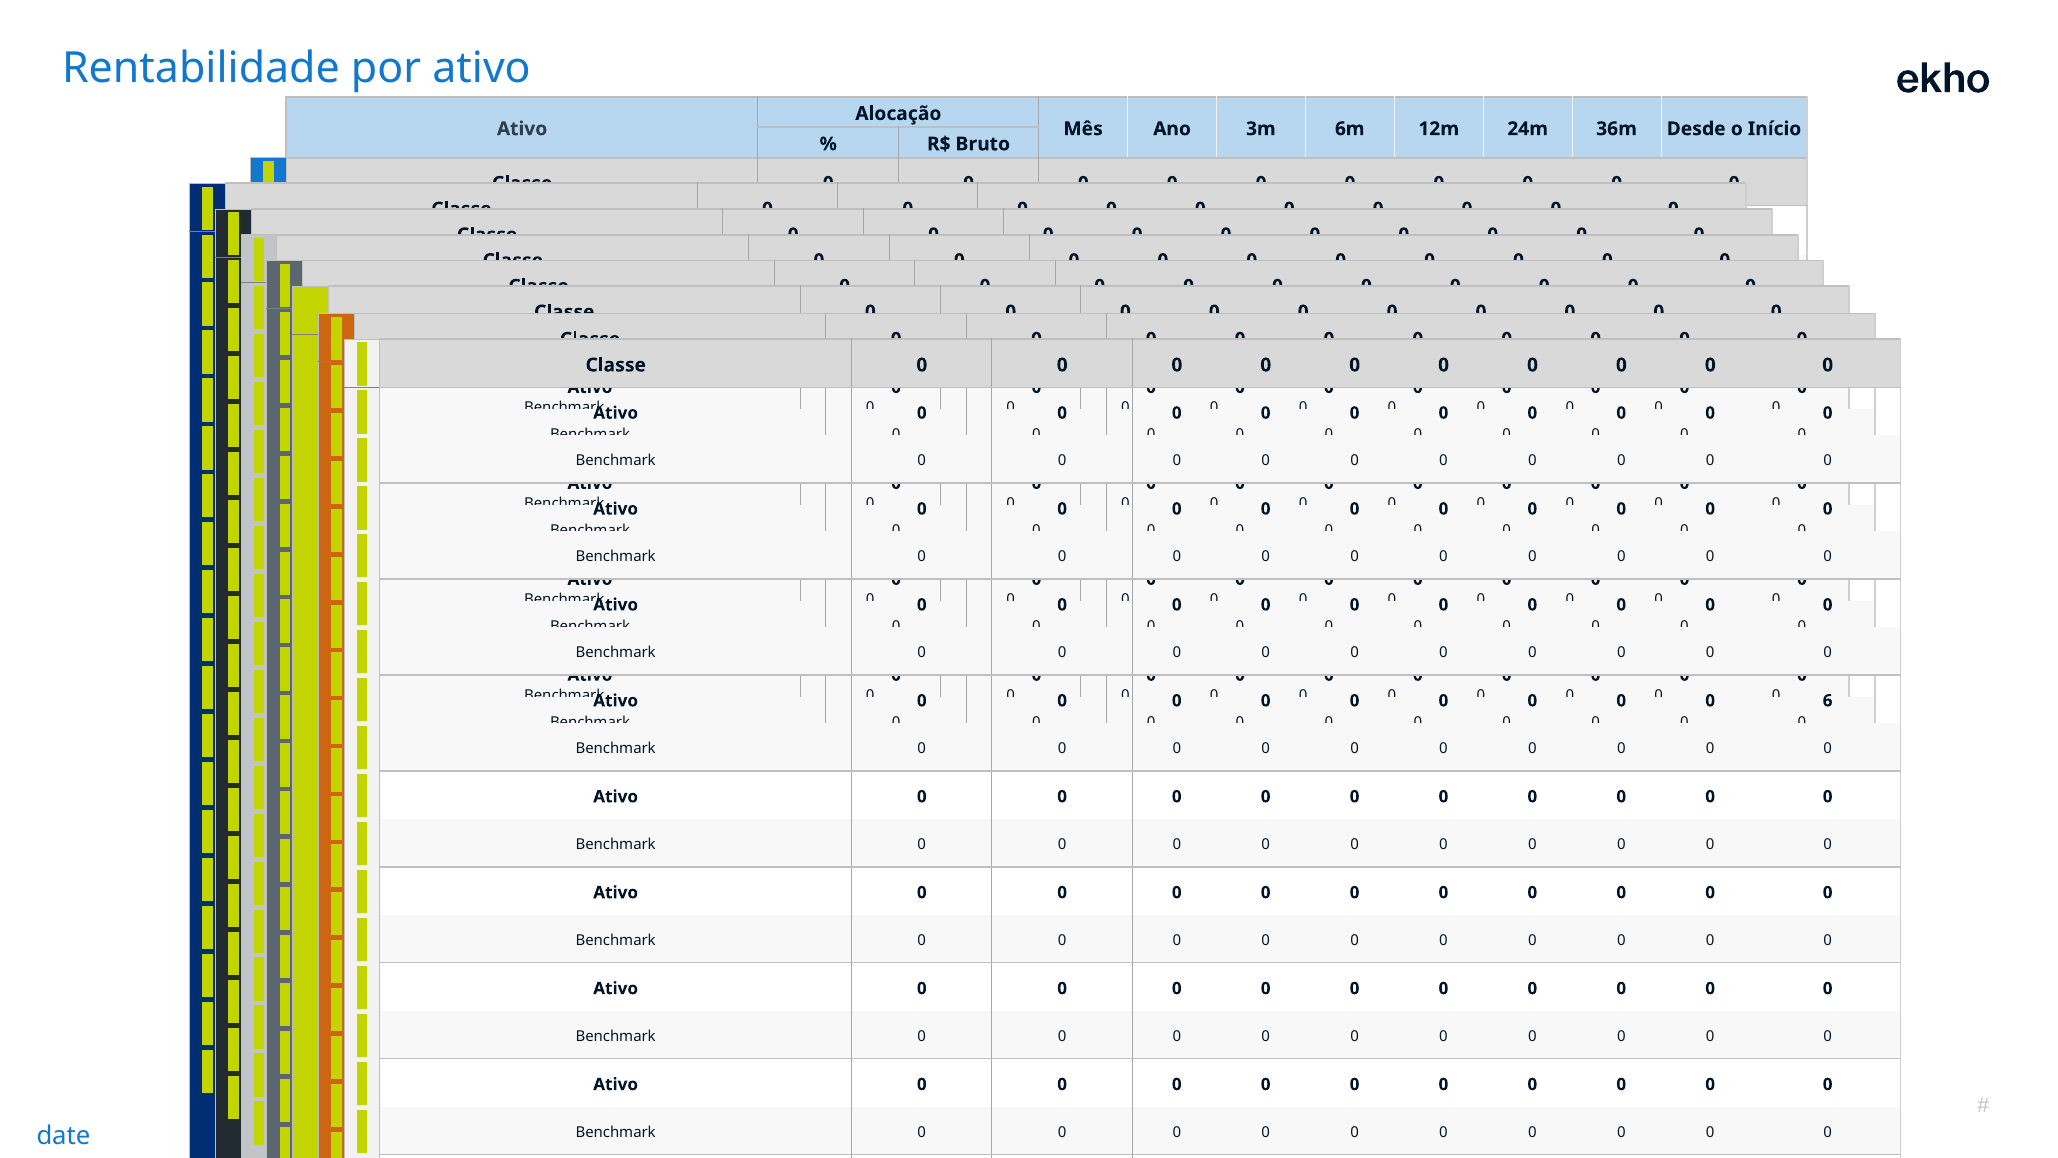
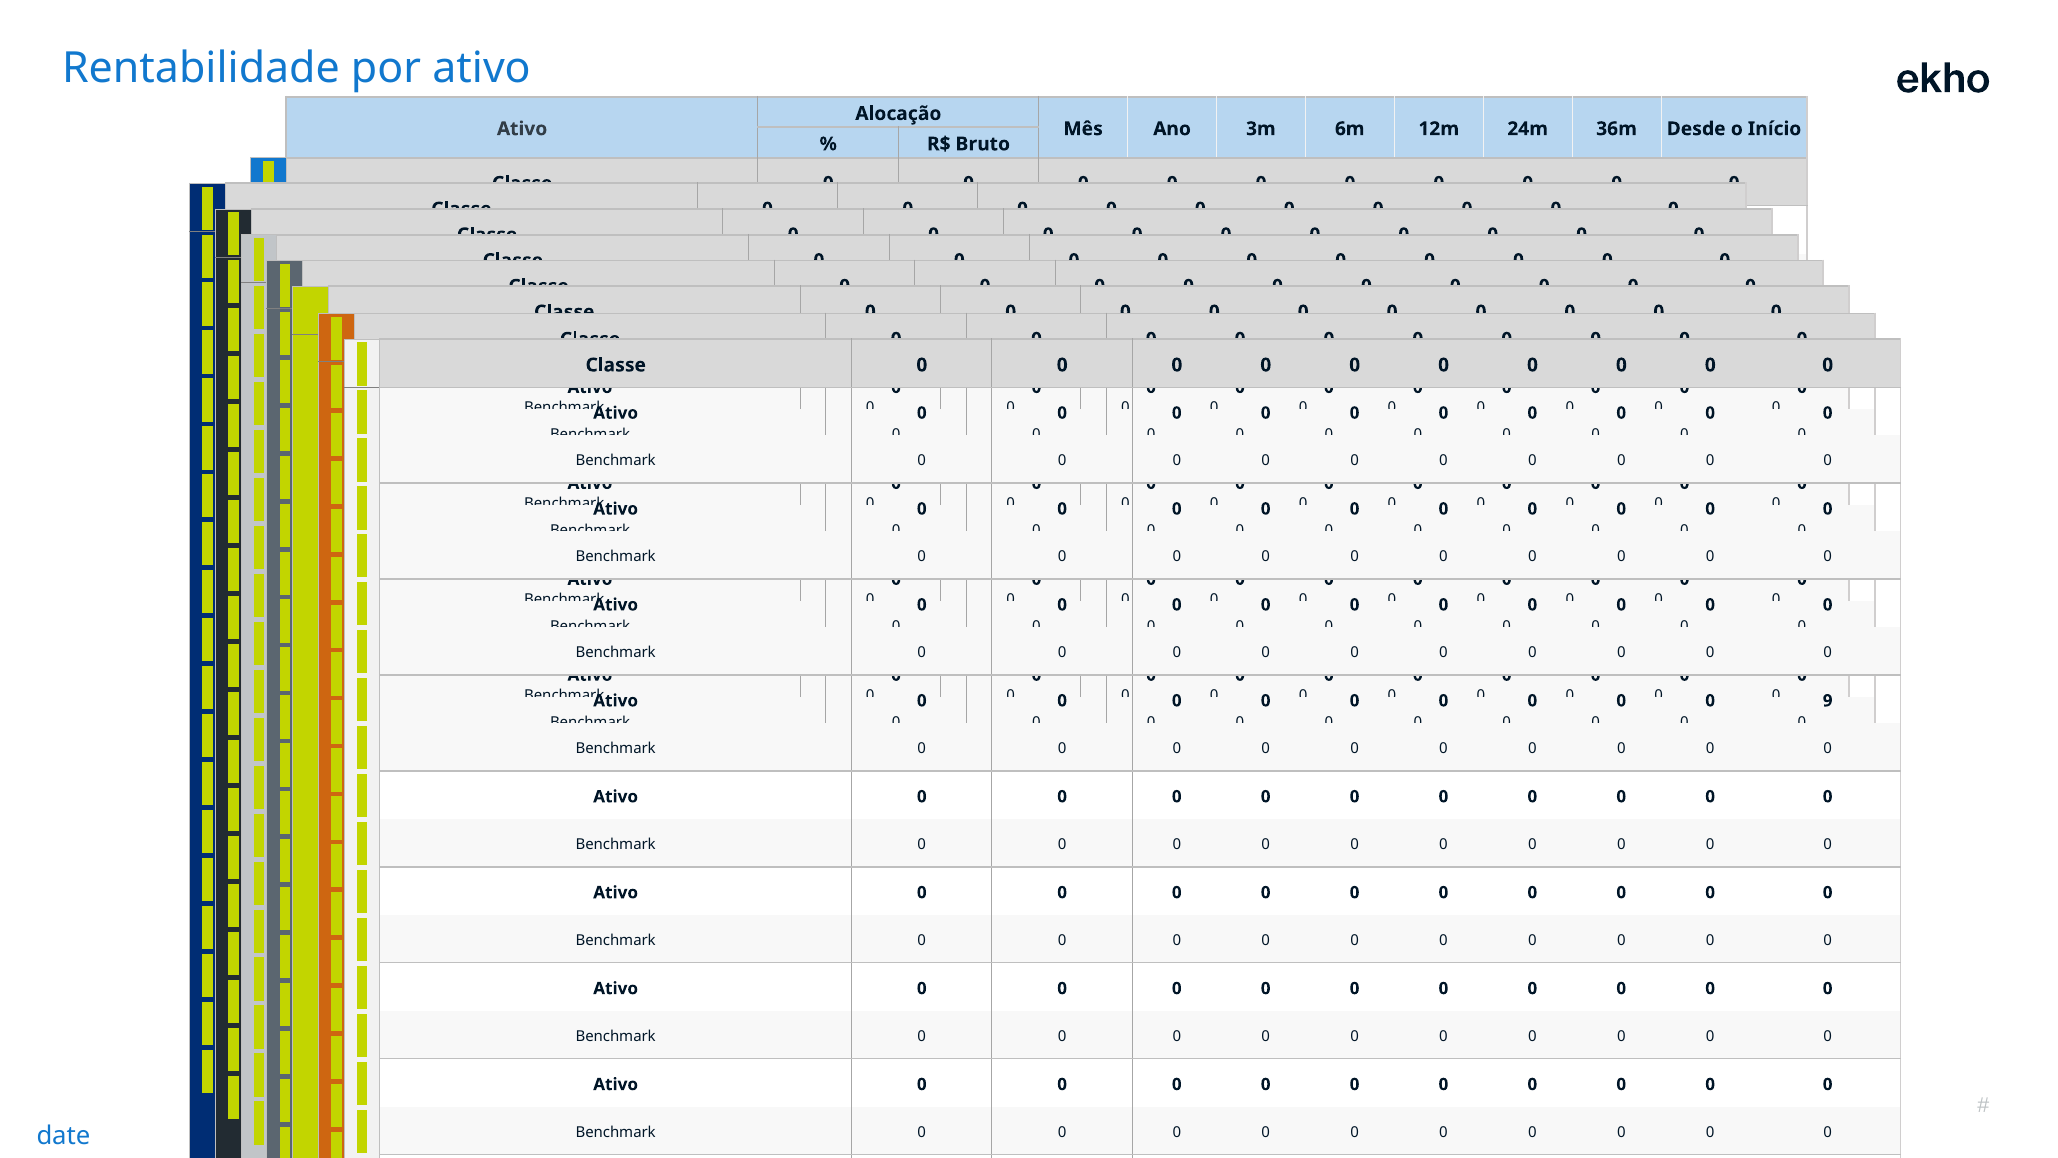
6: 6 -> 9
